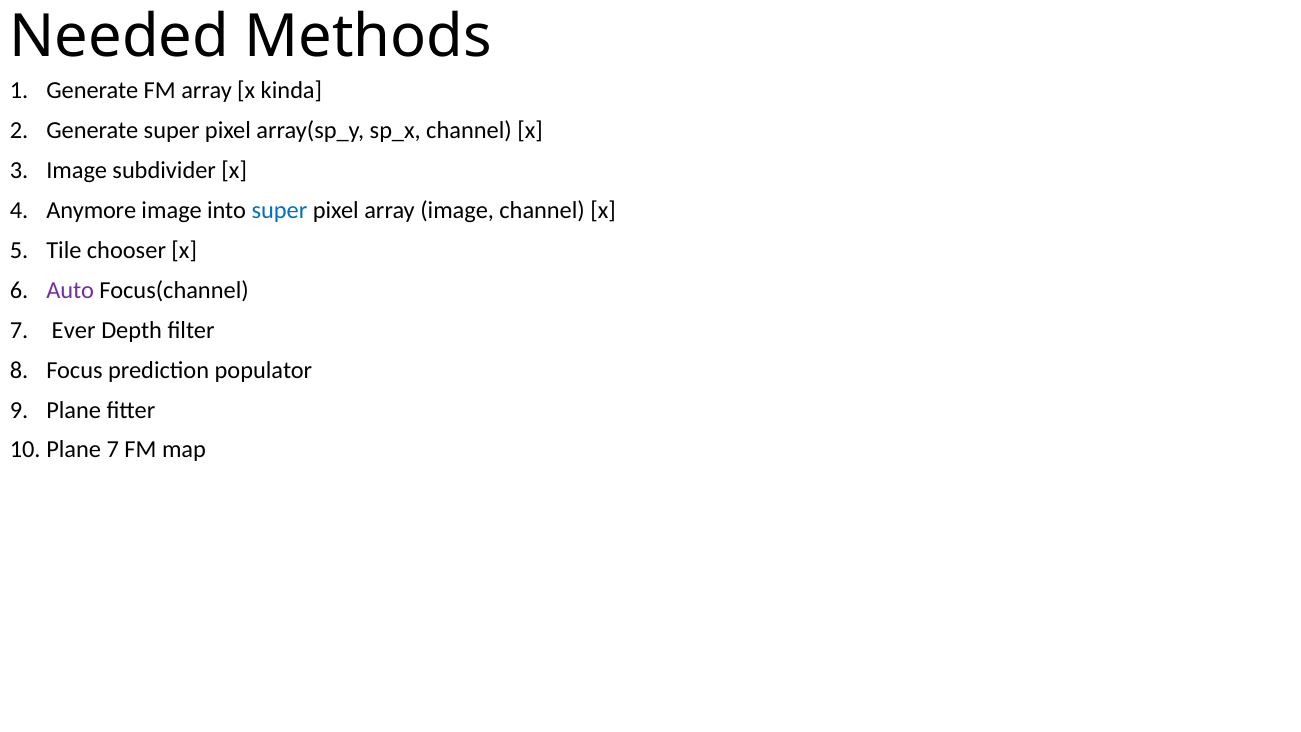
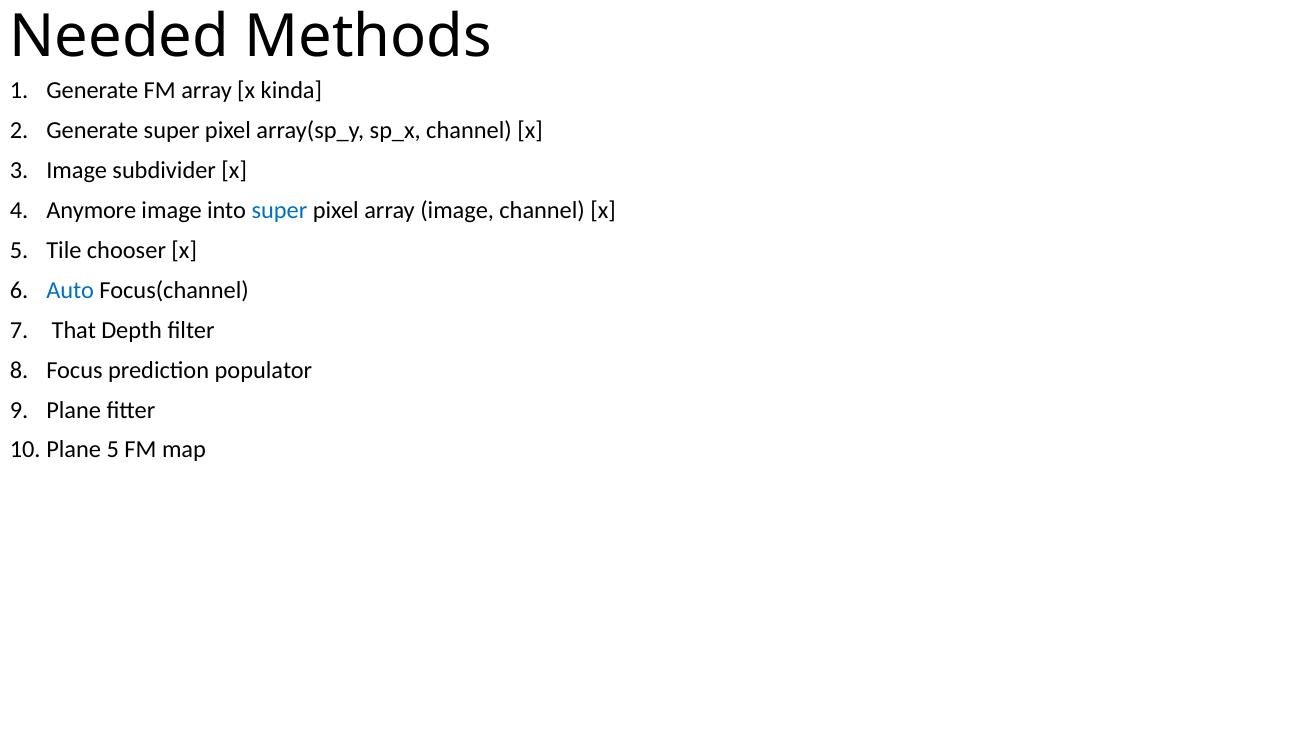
Auto colour: purple -> blue
Ever: Ever -> That
7 at (113, 450): 7 -> 5
